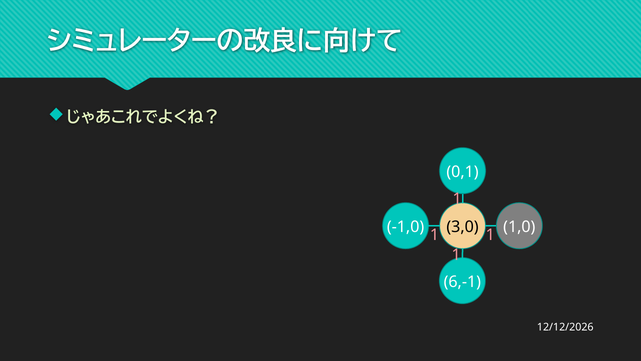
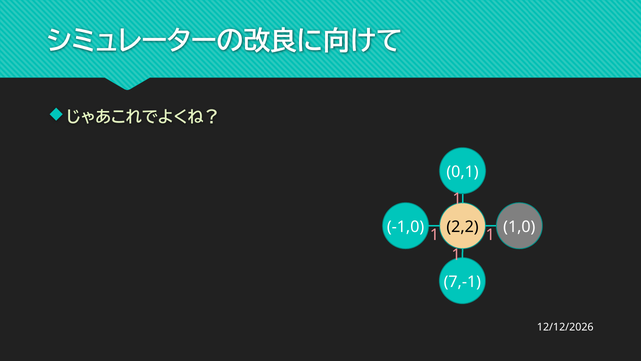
3,0: 3,0 -> 2,2
6,-1: 6,-1 -> 7,-1
